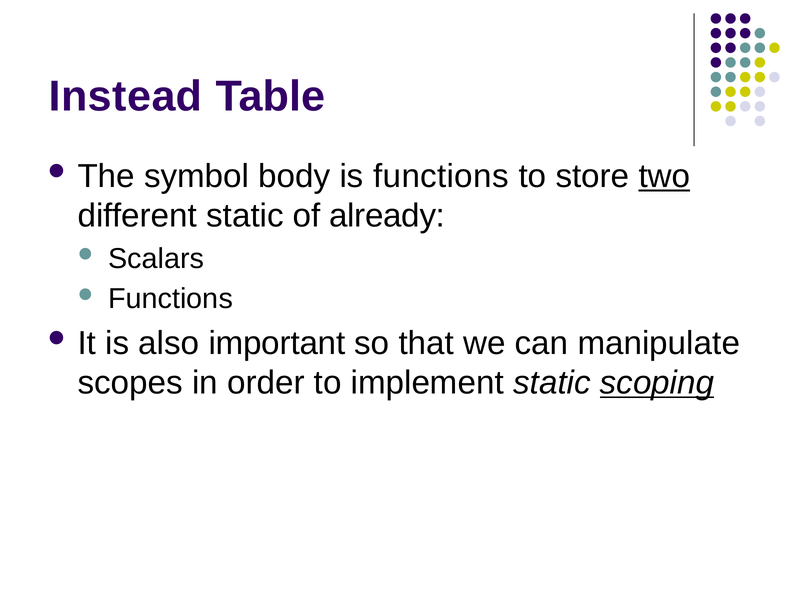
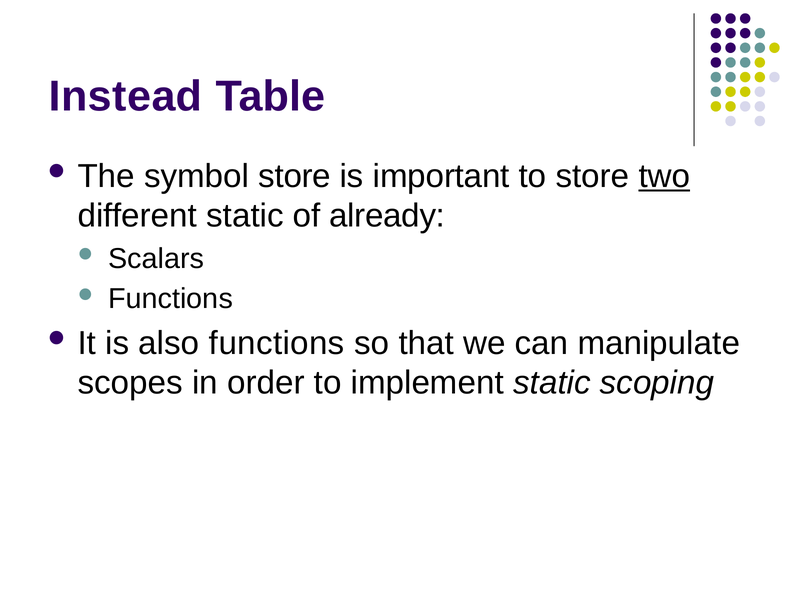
symbol body: body -> store
is functions: functions -> important
also important: important -> functions
scoping underline: present -> none
